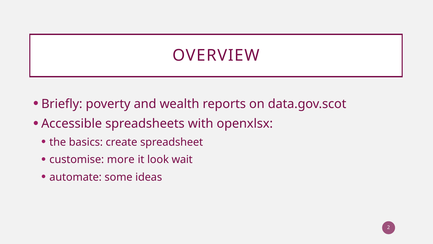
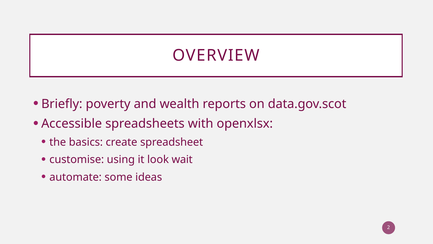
more: more -> using
